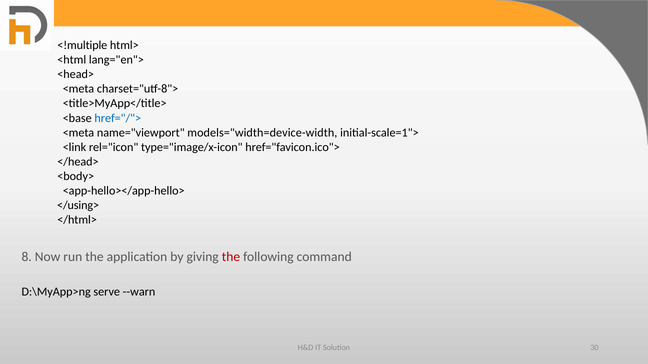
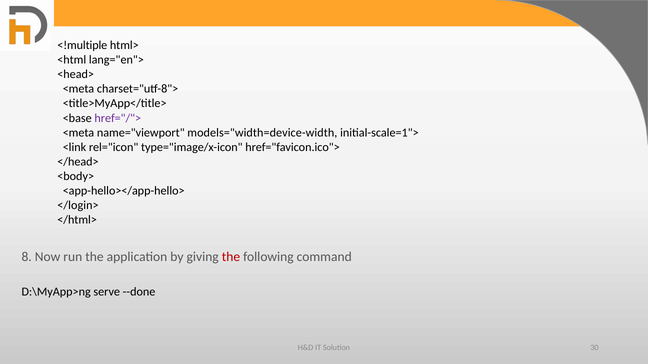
href="/"> colour: blue -> purple
</using>: </using> -> </login>
--warn: --warn -> --done
